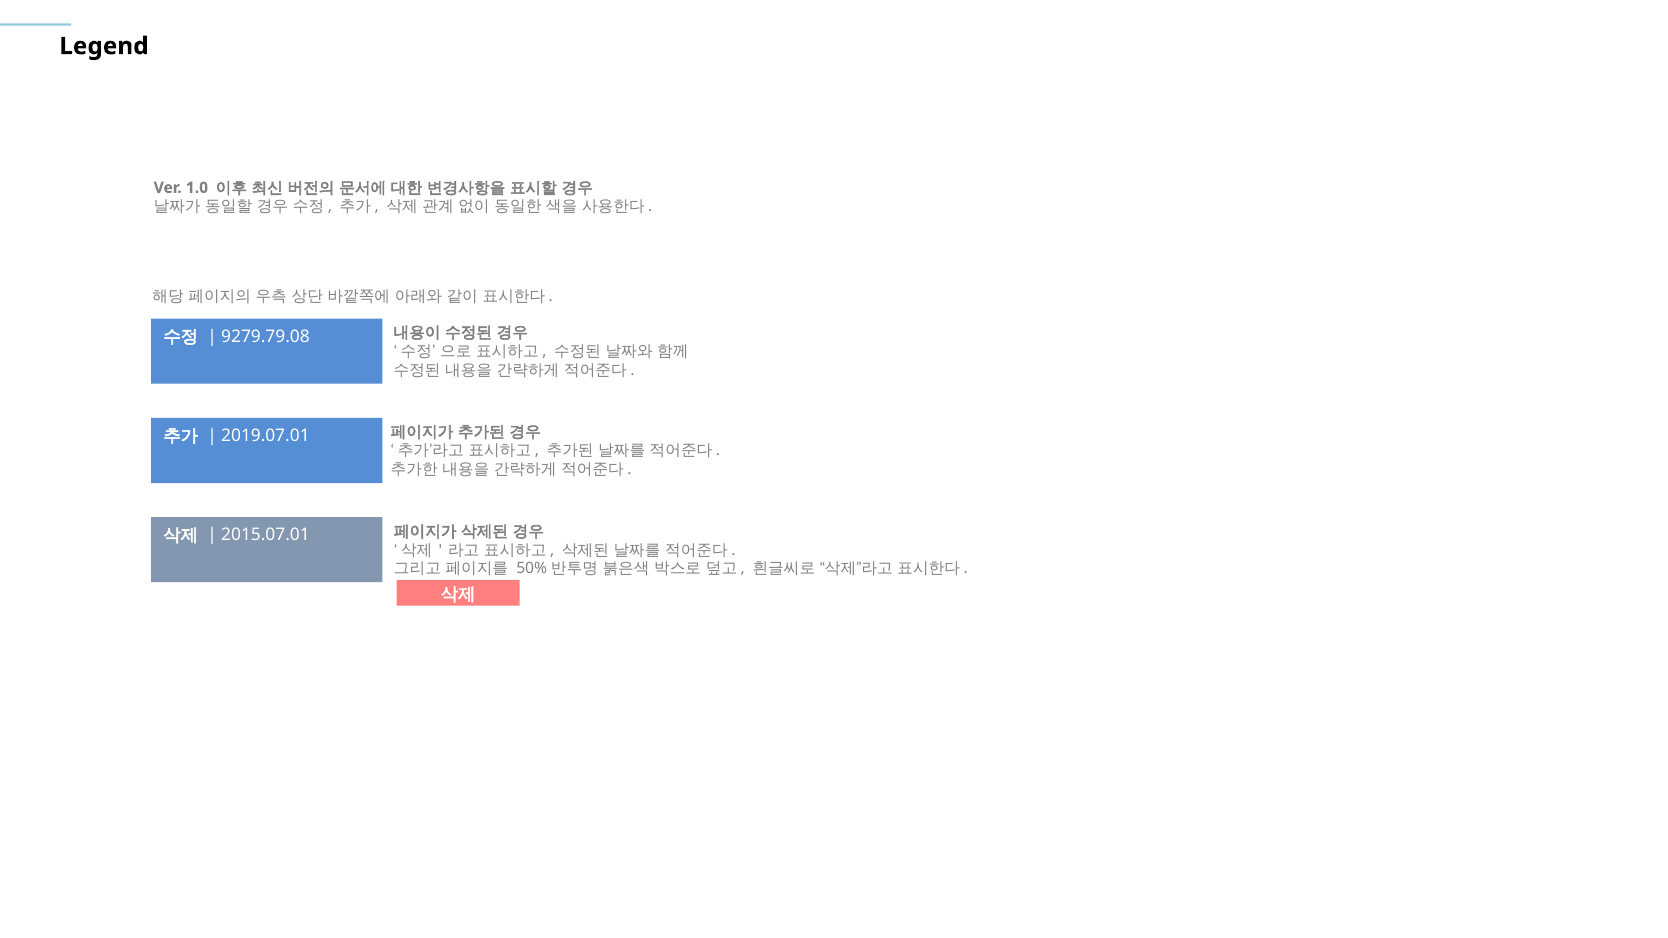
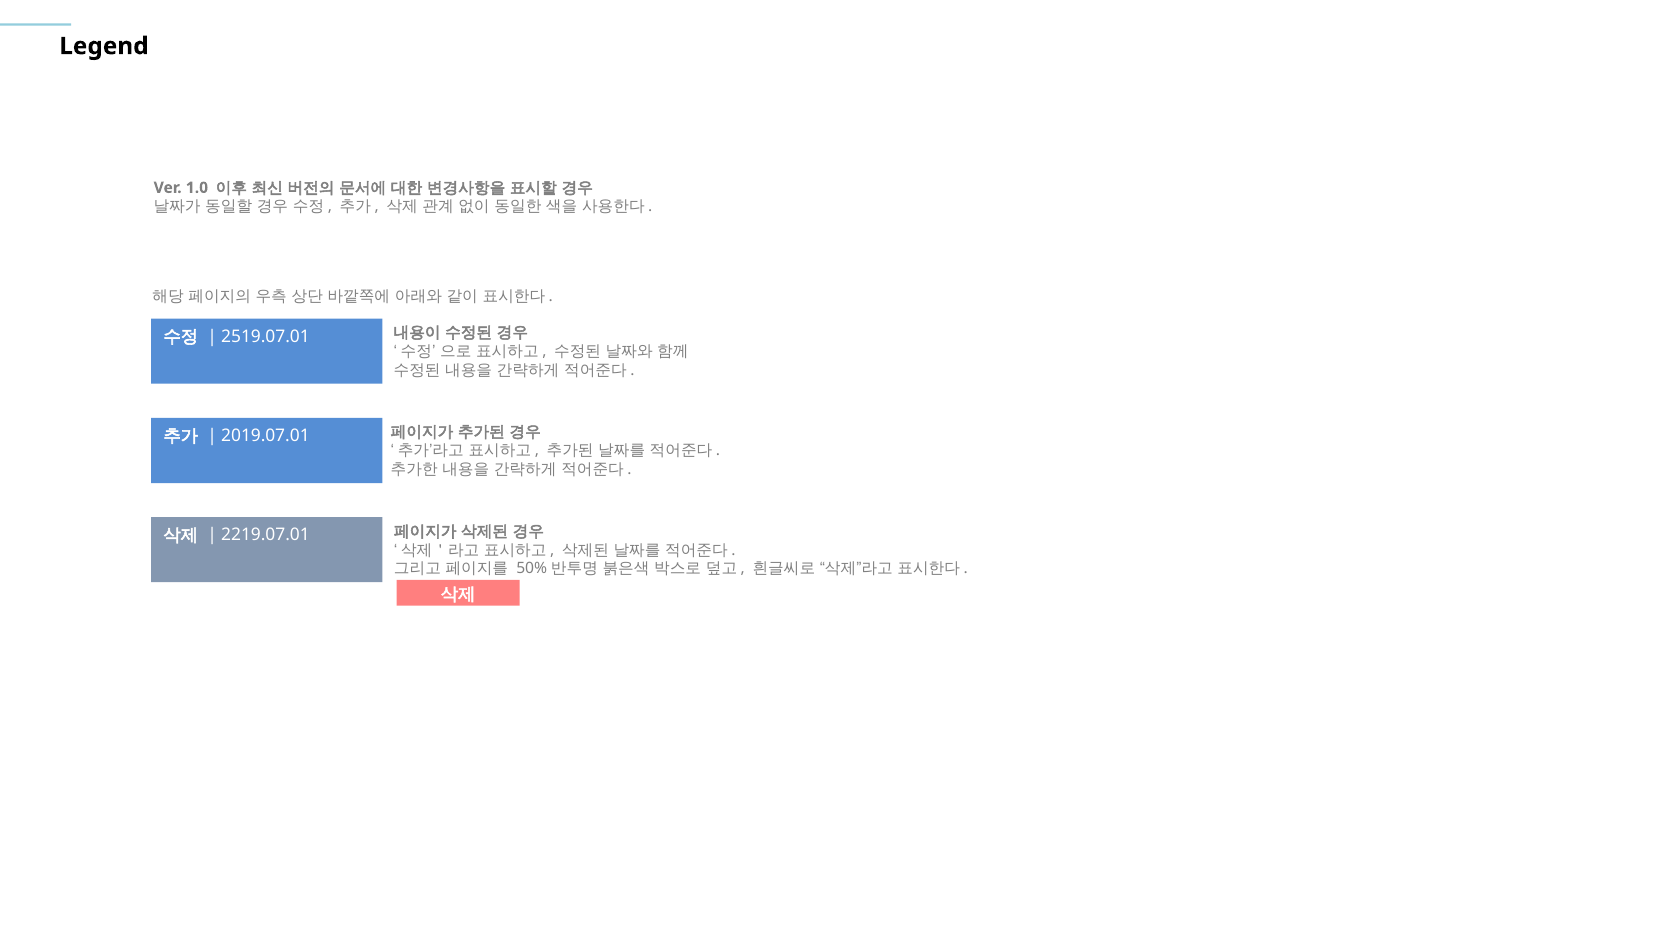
9279.79.08: 9279.79.08 -> 2519.07.01
2015.07.01: 2015.07.01 -> 2219.07.01
